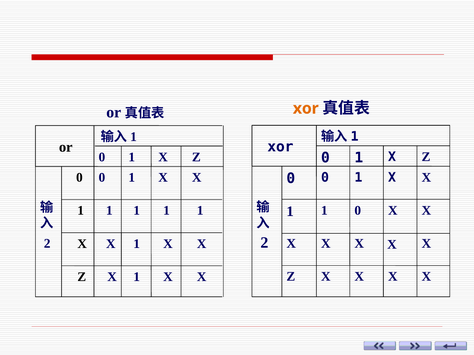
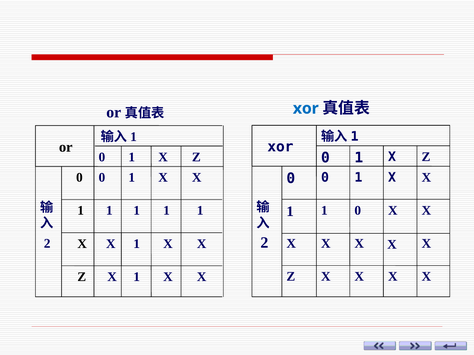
xor at (306, 109) colour: orange -> blue
